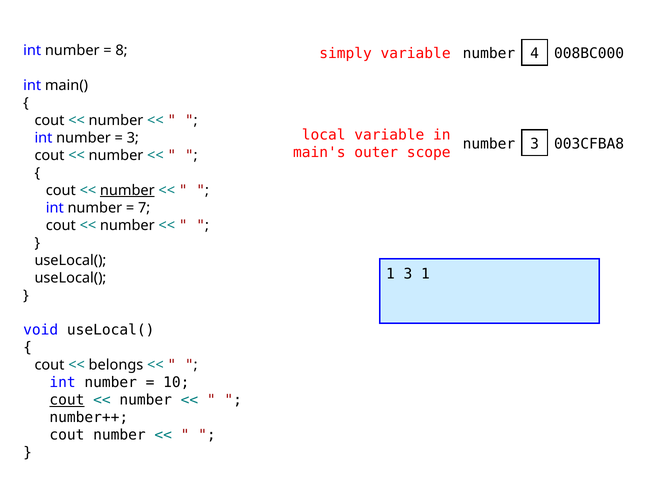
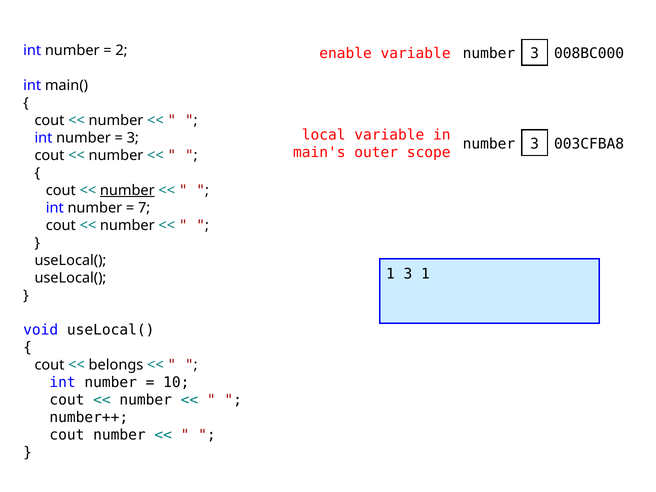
8: 8 -> 2
simply: simply -> enable
4 at (535, 53): 4 -> 3
cout at (67, 400) underline: present -> none
